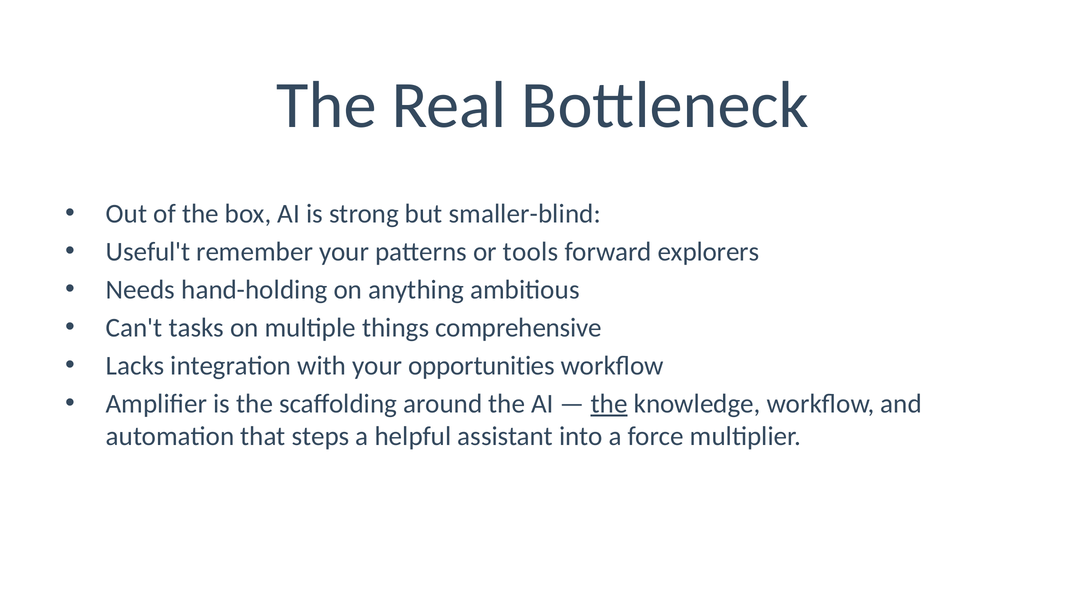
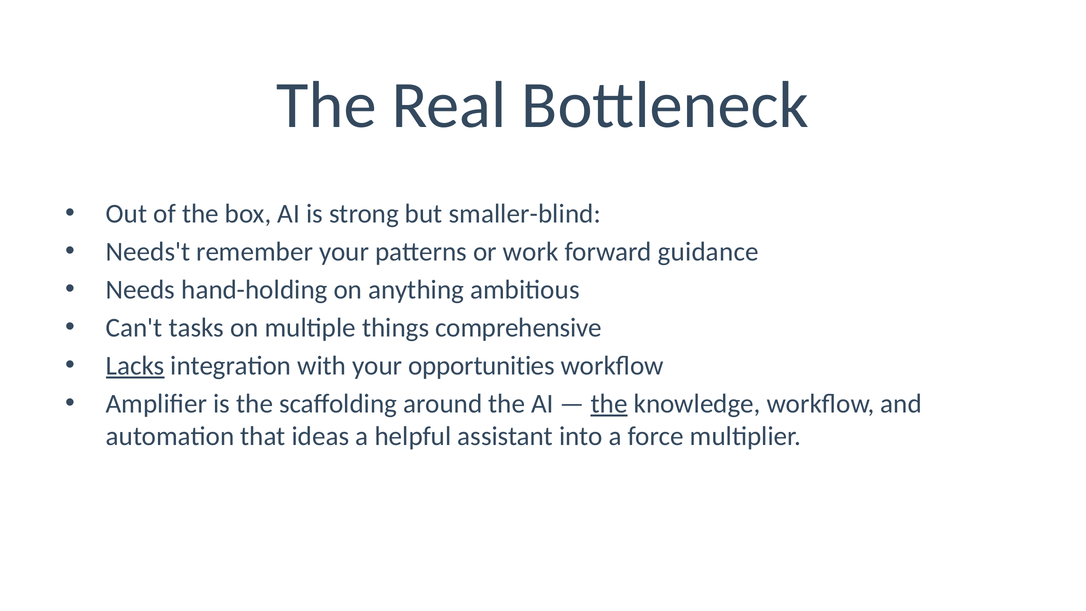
Useful't: Useful't -> Needs't
tools: tools -> work
explorers: explorers -> guidance
Lacks underline: none -> present
steps: steps -> ideas
